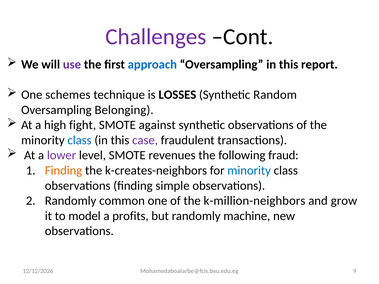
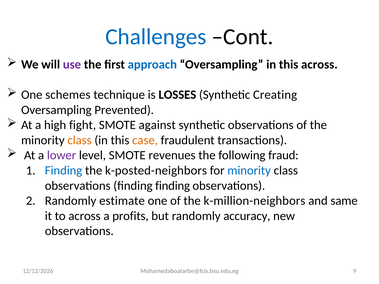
Challenges colour: purple -> blue
this report: report -> across
Random: Random -> Creating
Belonging: Belonging -> Prevented
class at (80, 140) colour: blue -> orange
case colour: purple -> orange
Finding at (64, 171) colour: orange -> blue
k-creates-neighbors: k-creates-neighbors -> k-posted-neighbors
finding simple: simple -> finding
common: common -> estimate
grow: grow -> same
to model: model -> across
machine: machine -> accuracy
